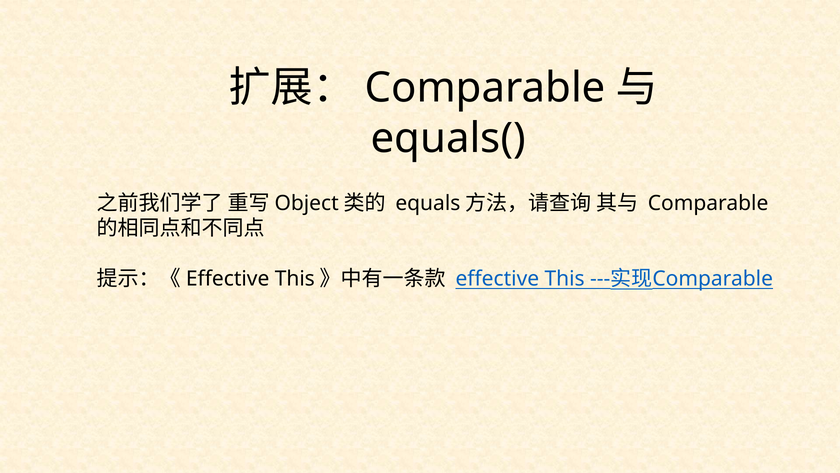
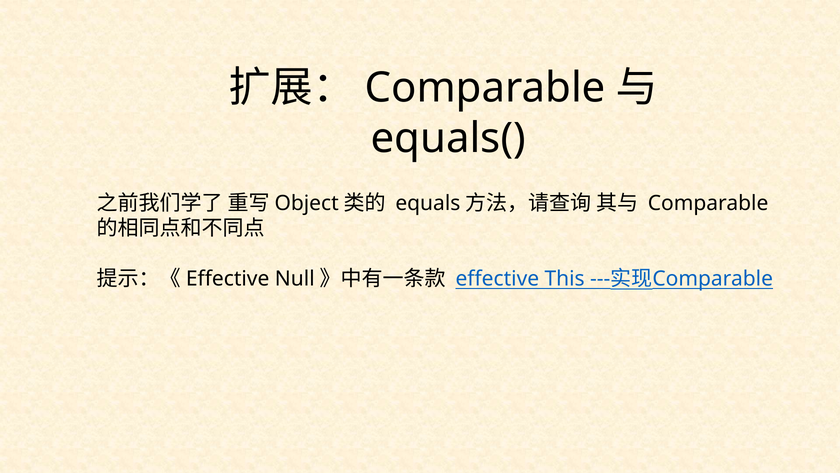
This at (295, 278): This -> Null
